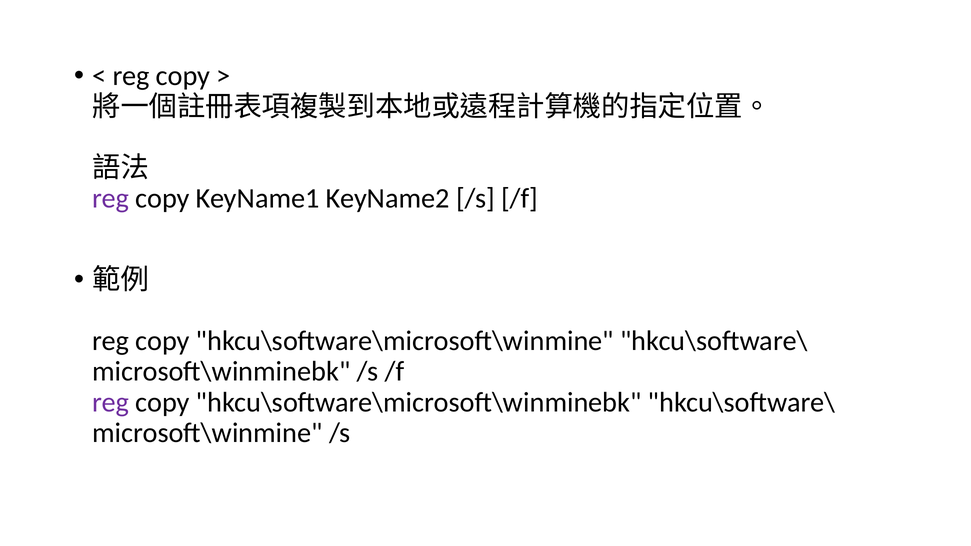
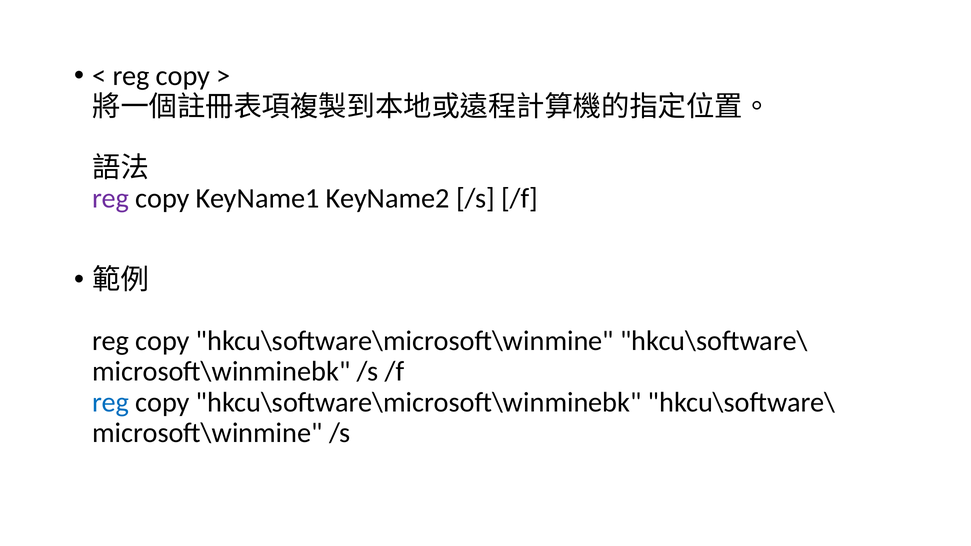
reg at (111, 402) colour: purple -> blue
